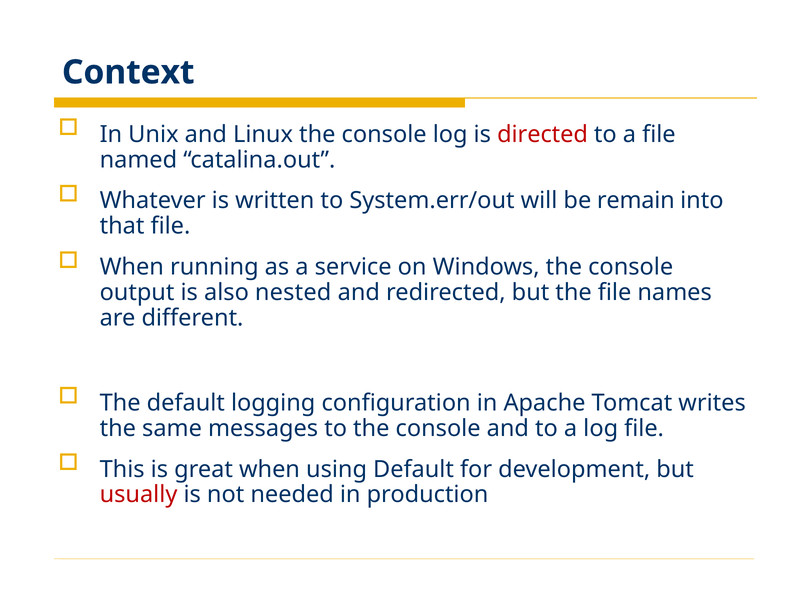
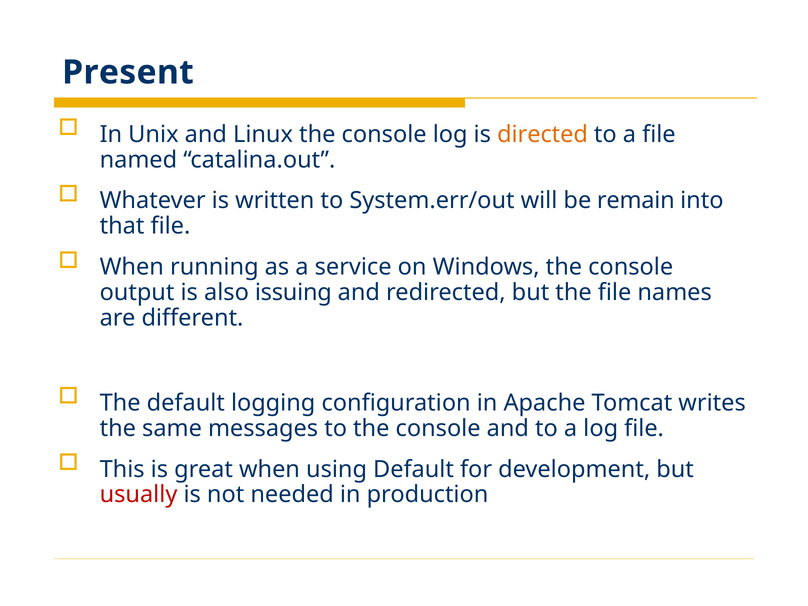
Context: Context -> Present
directed colour: red -> orange
nested: nested -> issuing
